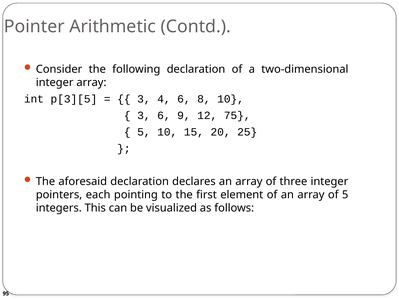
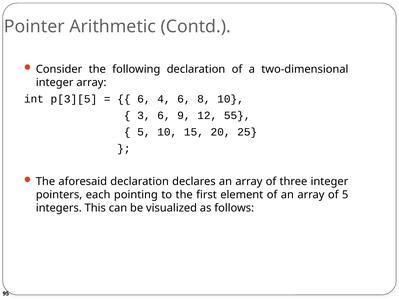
3 at (144, 99): 3 -> 6
75: 75 -> 55
